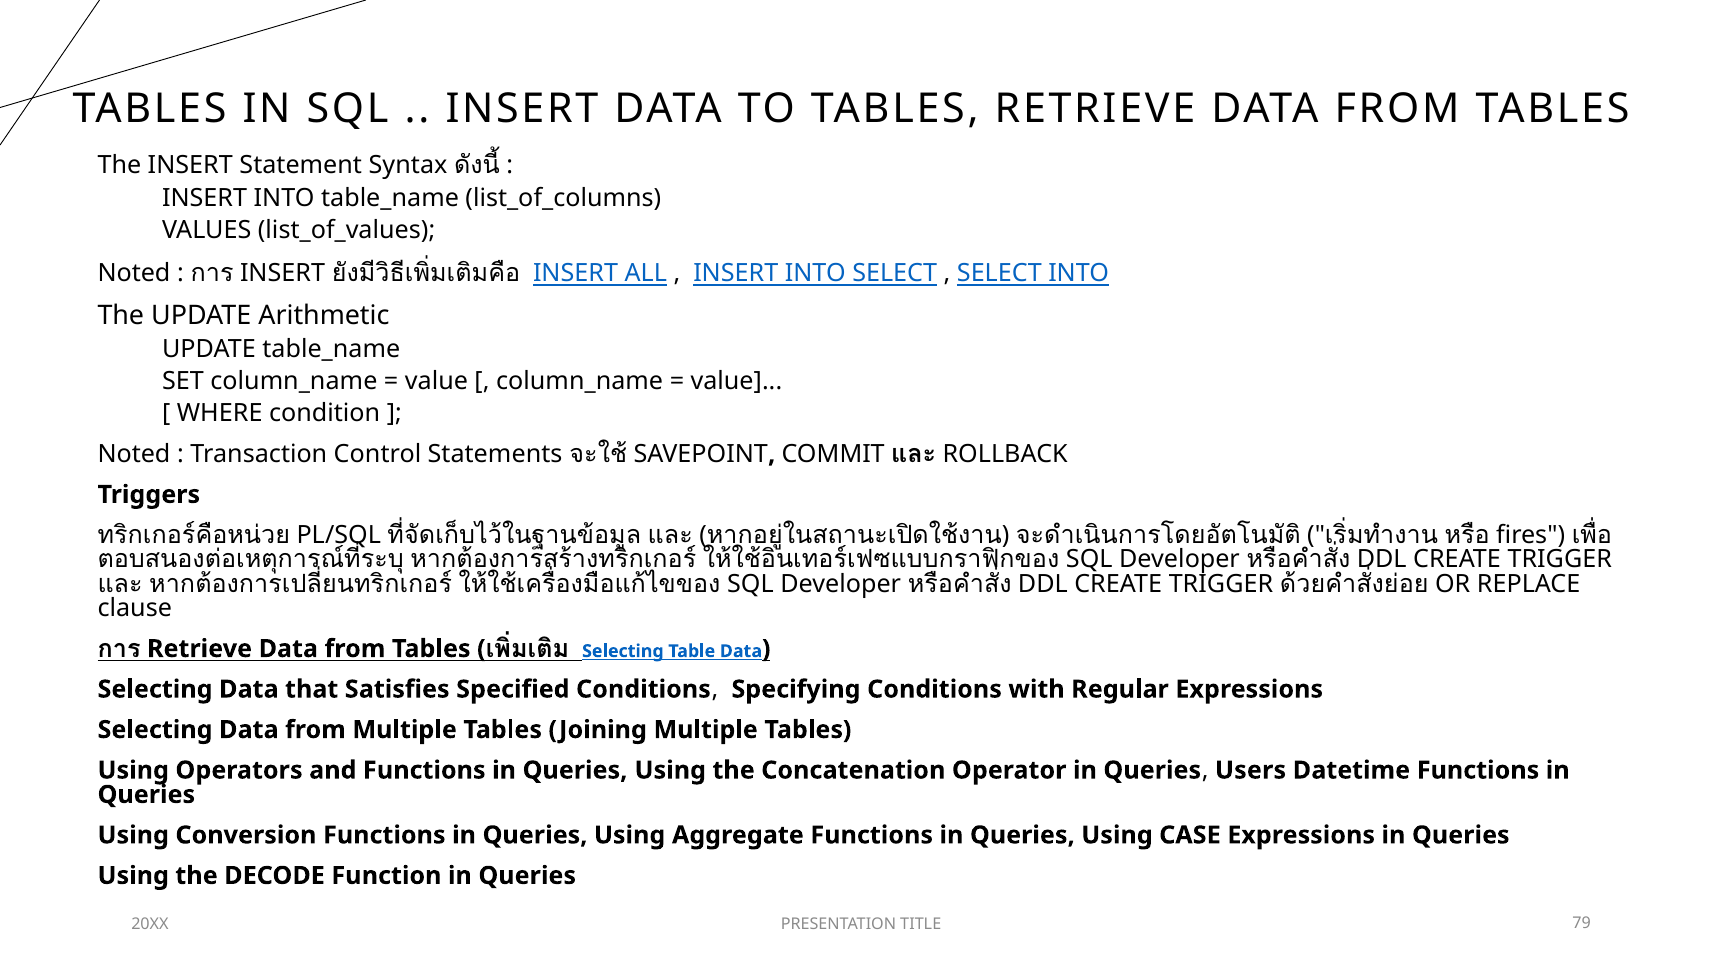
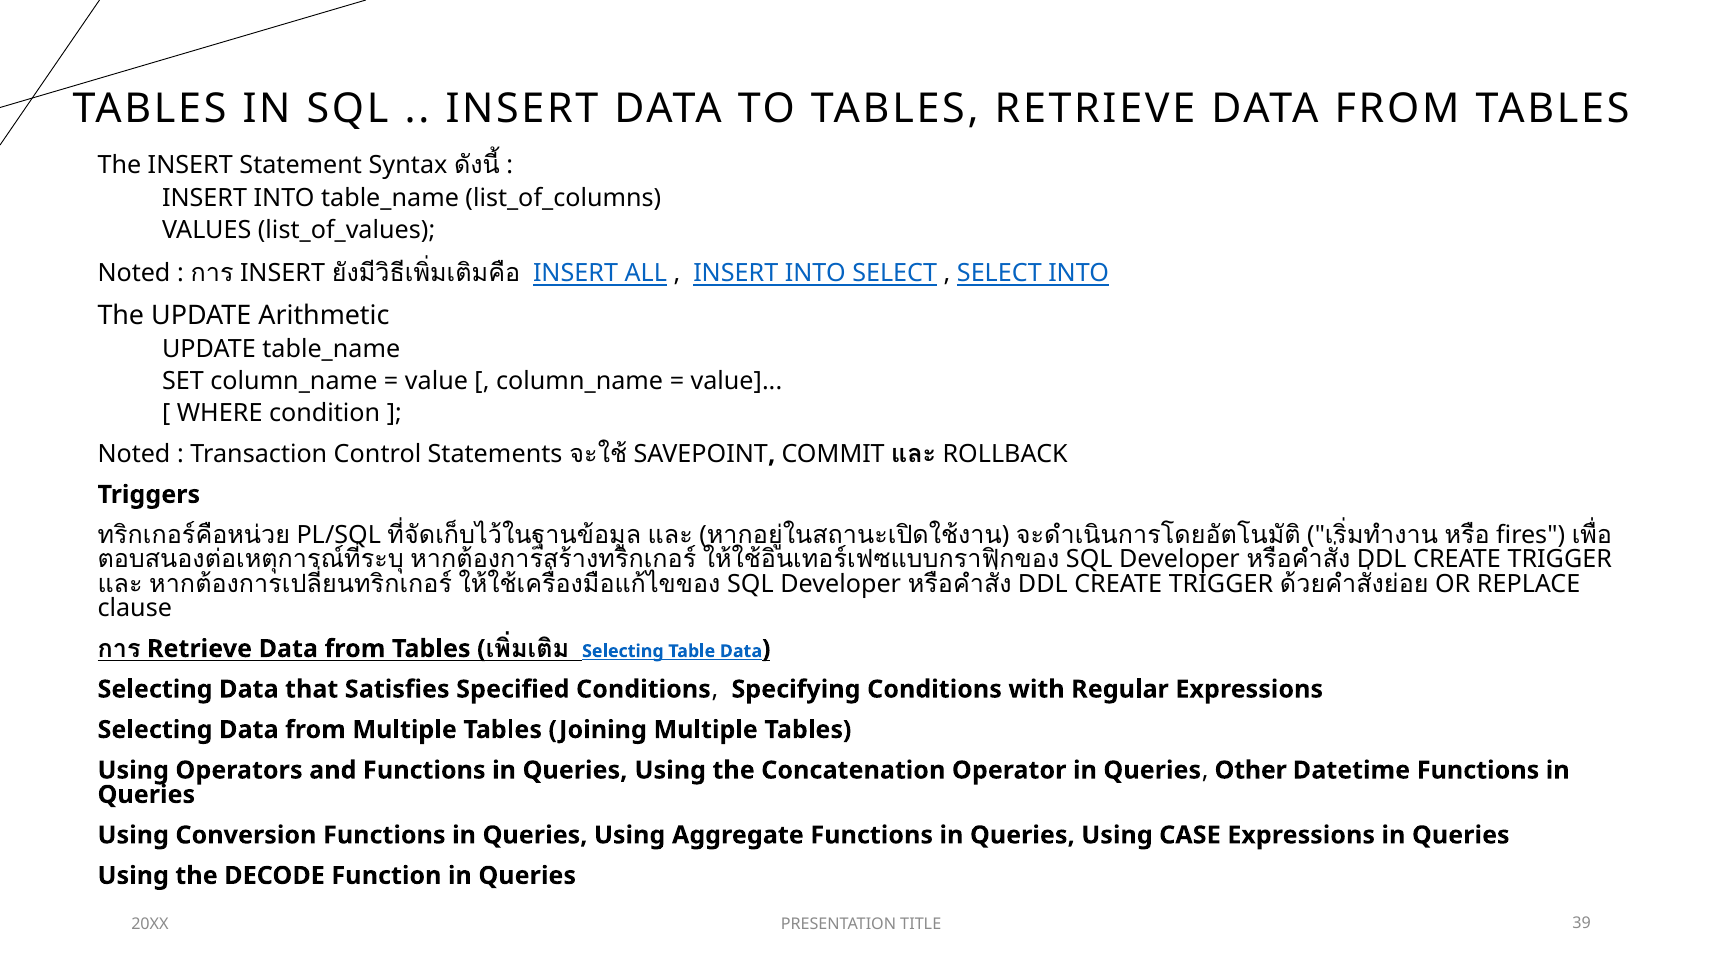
Users: Users -> Other
79: 79 -> 39
